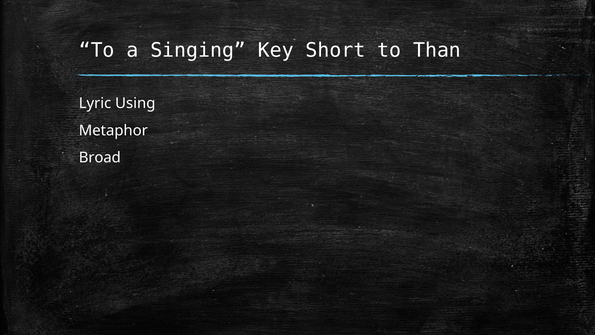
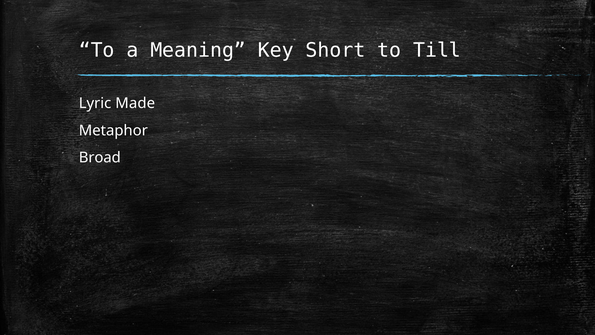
Singing: Singing -> Meaning
Than: Than -> Till
Using: Using -> Made
